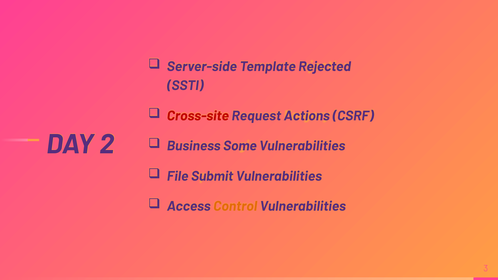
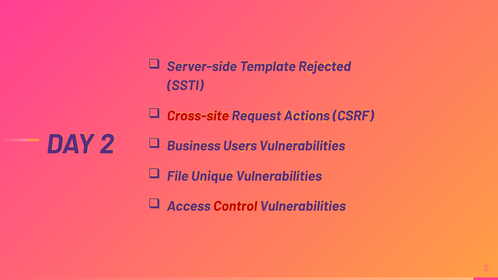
Some: Some -> Users
Submit: Submit -> Unique
Control colour: orange -> red
